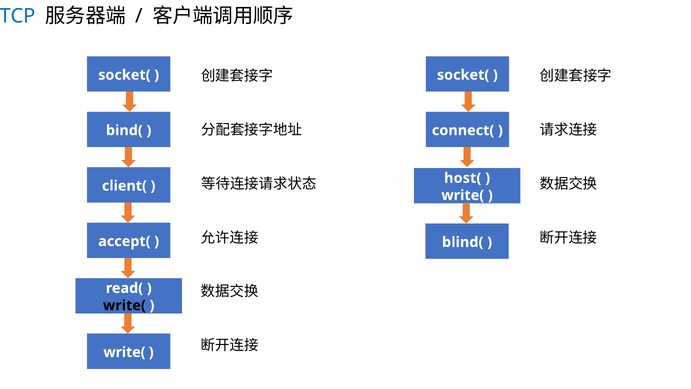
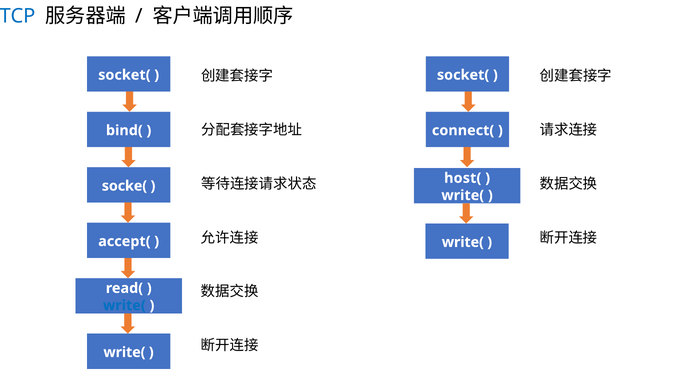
client(: client( -> socke(
blind( at (463, 242): blind( -> write(
write( at (124, 305) colour: black -> blue
